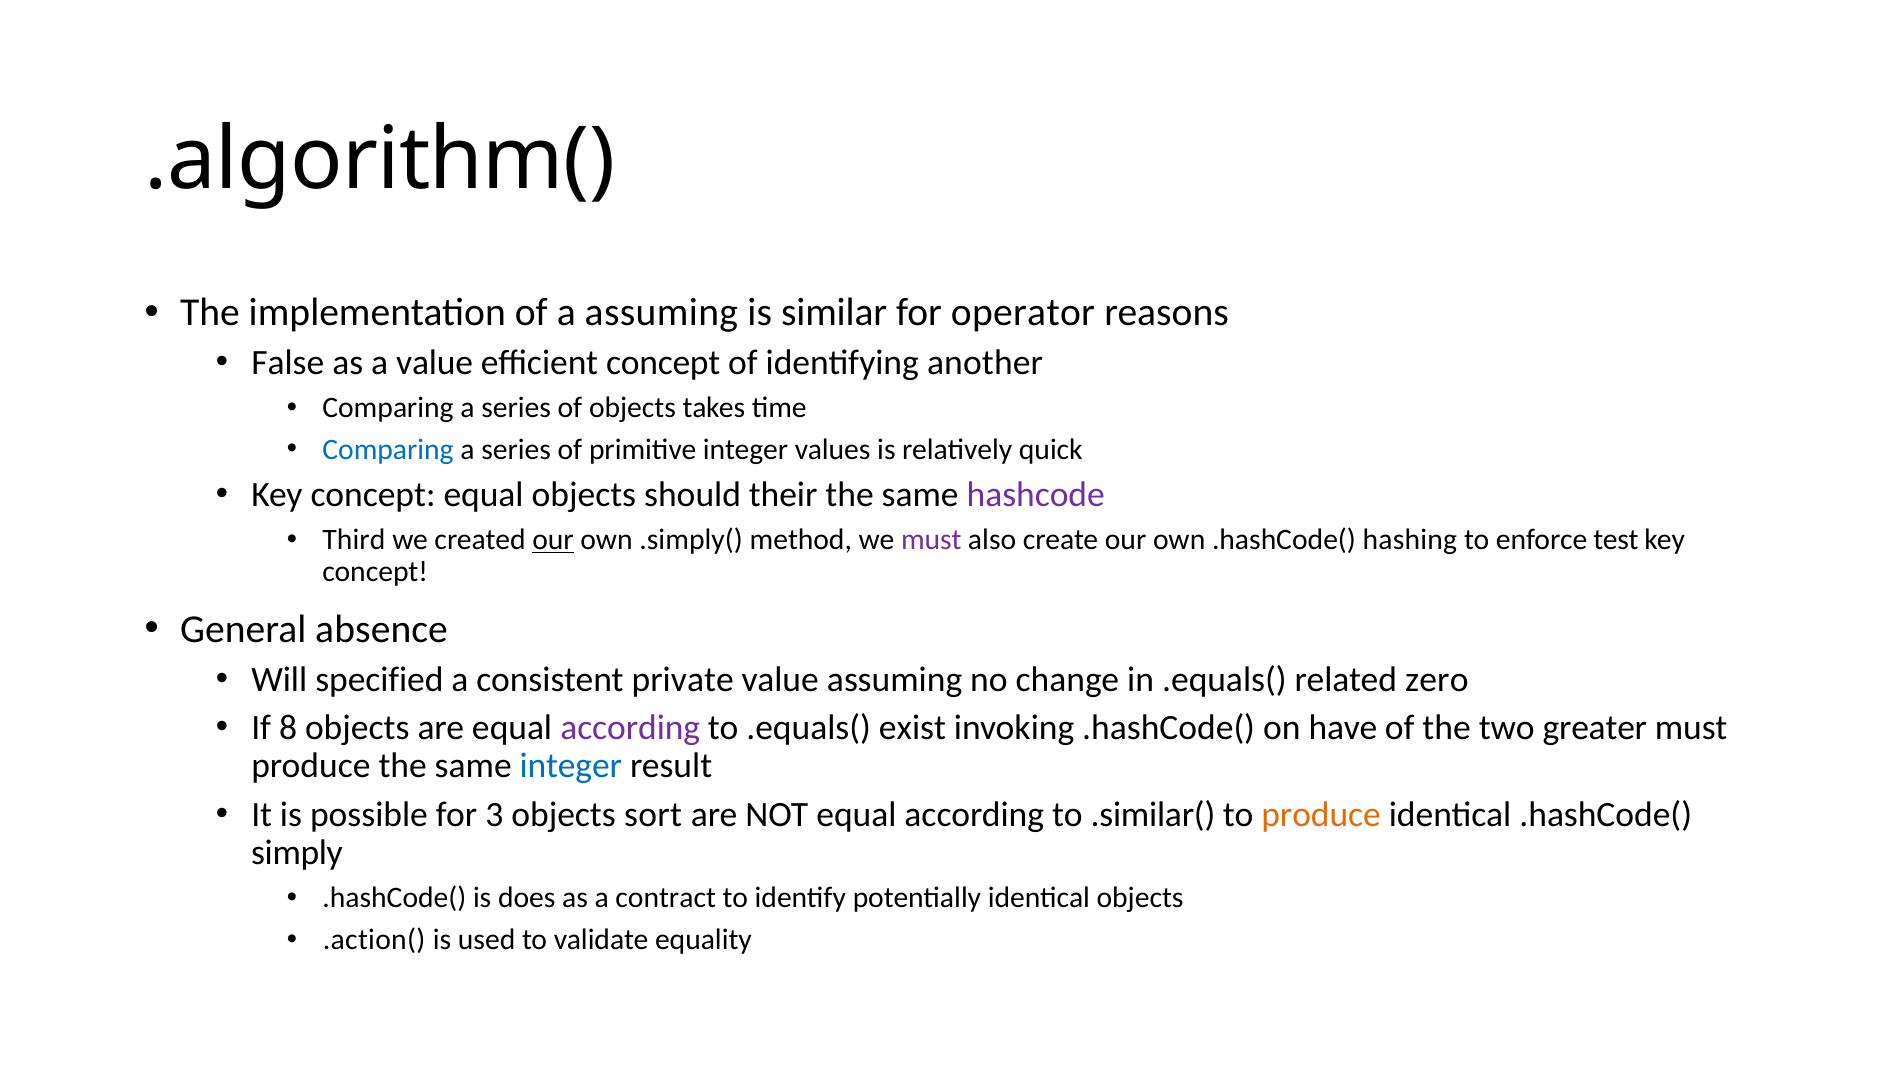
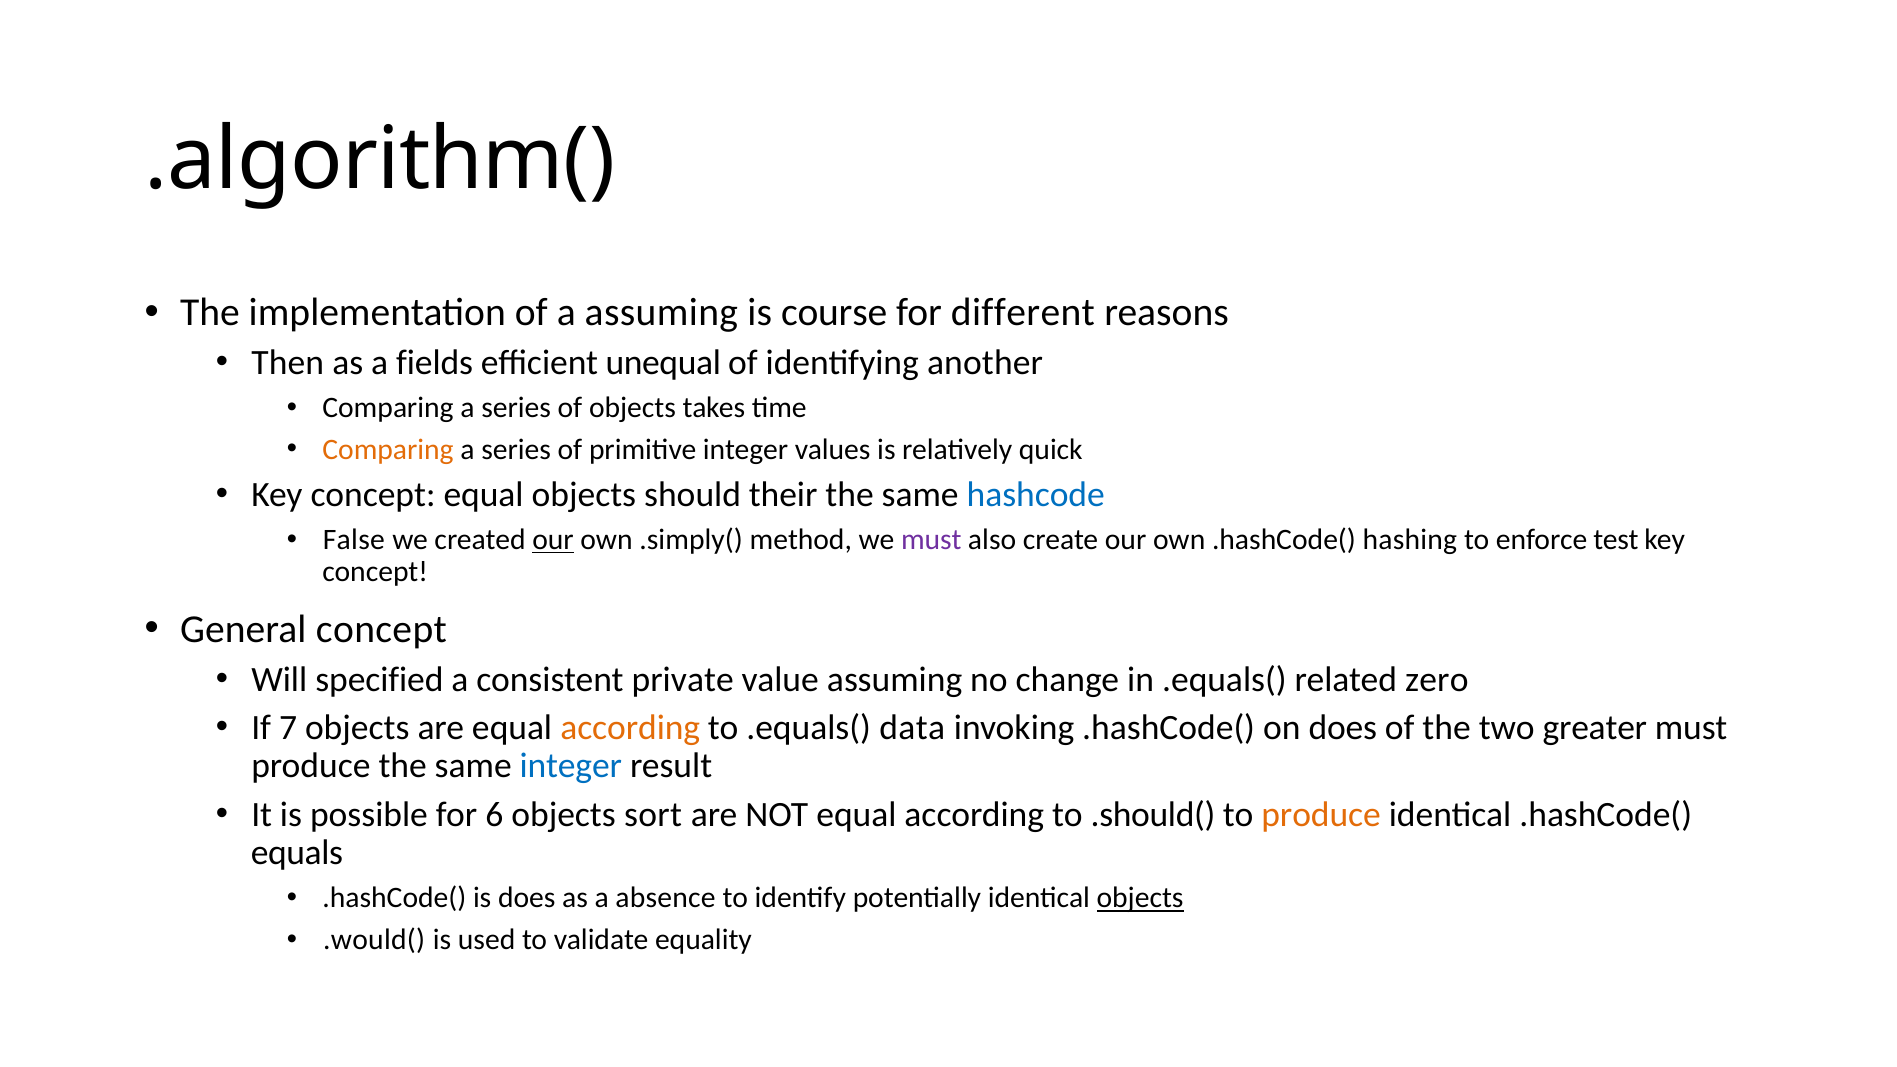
similar: similar -> course
operator: operator -> different
False: False -> Then
a value: value -> fields
efficient concept: concept -> unequal
Comparing at (388, 450) colour: blue -> orange
hashcode colour: purple -> blue
Third: Third -> False
General absence: absence -> concept
8: 8 -> 7
according at (630, 728) colour: purple -> orange
exist: exist -> data
on have: have -> does
3: 3 -> 6
.similar(: .similar( -> .should(
simply: simply -> equals
contract: contract -> absence
objects at (1140, 898) underline: none -> present
.action(: .action( -> .would(
